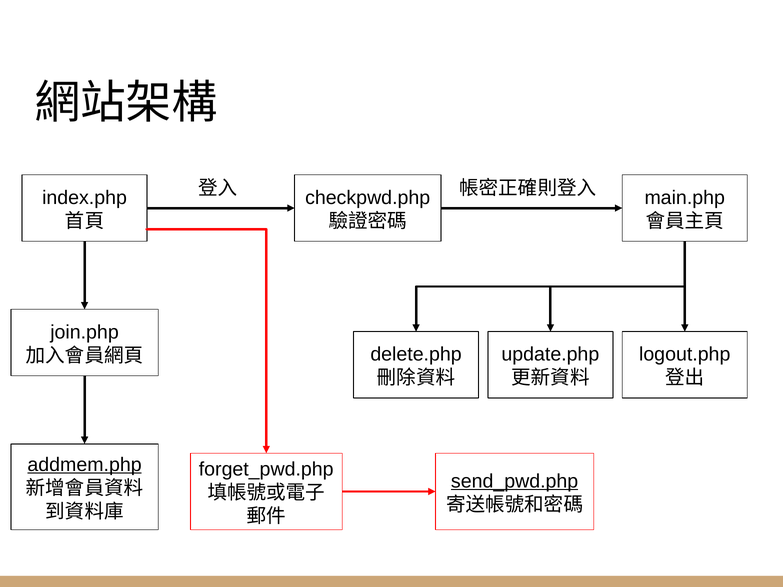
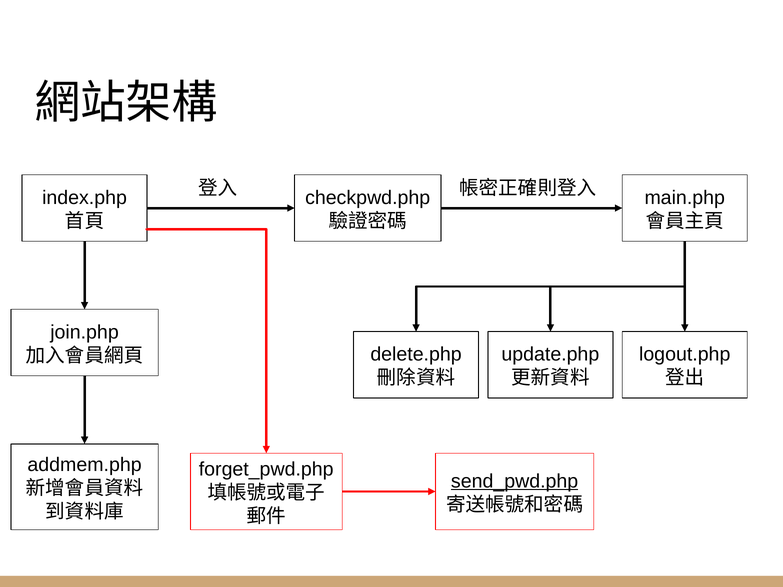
addmem.php underline: present -> none
